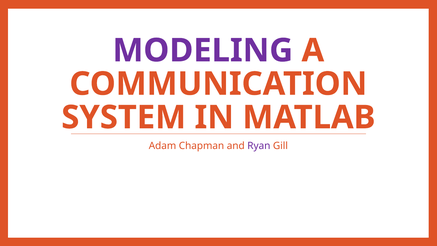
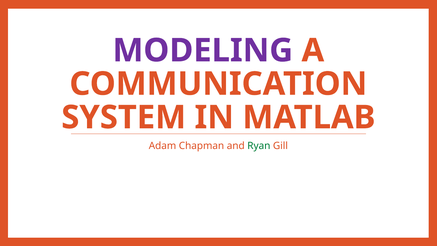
Ryan colour: purple -> green
